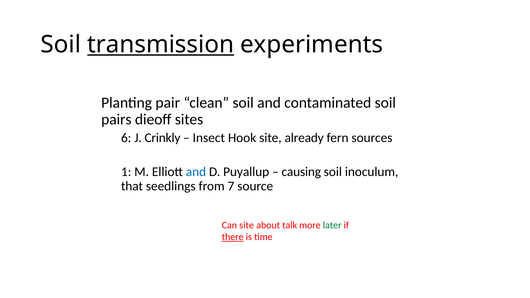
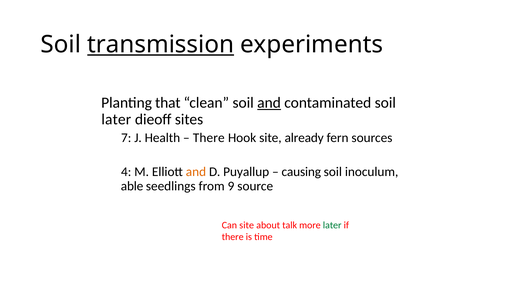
pair: pair -> that
and at (269, 103) underline: none -> present
pairs at (116, 120): pairs -> later
6: 6 -> 7
Crinkly: Crinkly -> Health
Insect at (209, 138): Insect -> There
1: 1 -> 4
and at (196, 172) colour: blue -> orange
that: that -> able
7: 7 -> 9
there at (233, 237) underline: present -> none
